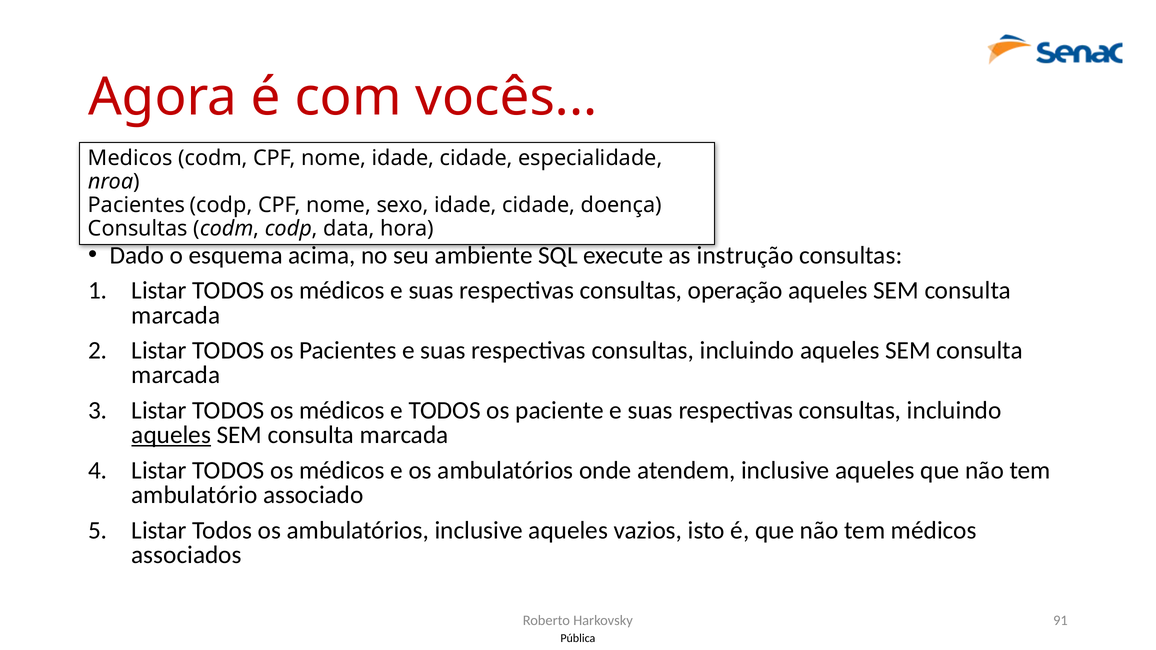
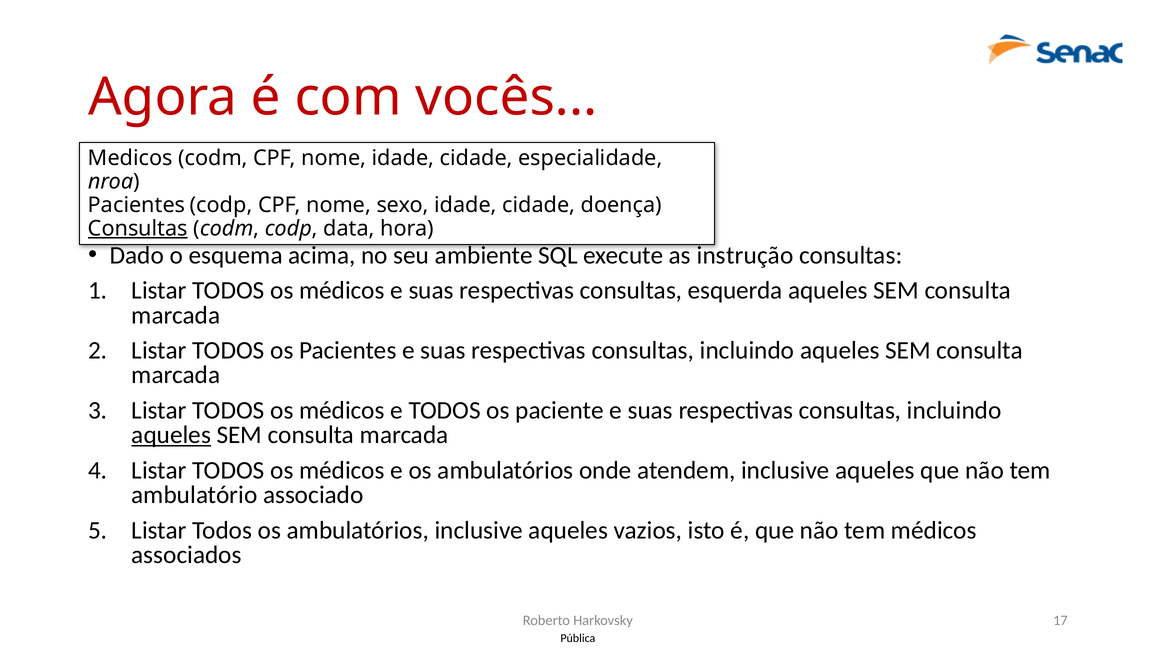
Consultas at (138, 229) underline: none -> present
operação: operação -> esquerda
91: 91 -> 17
